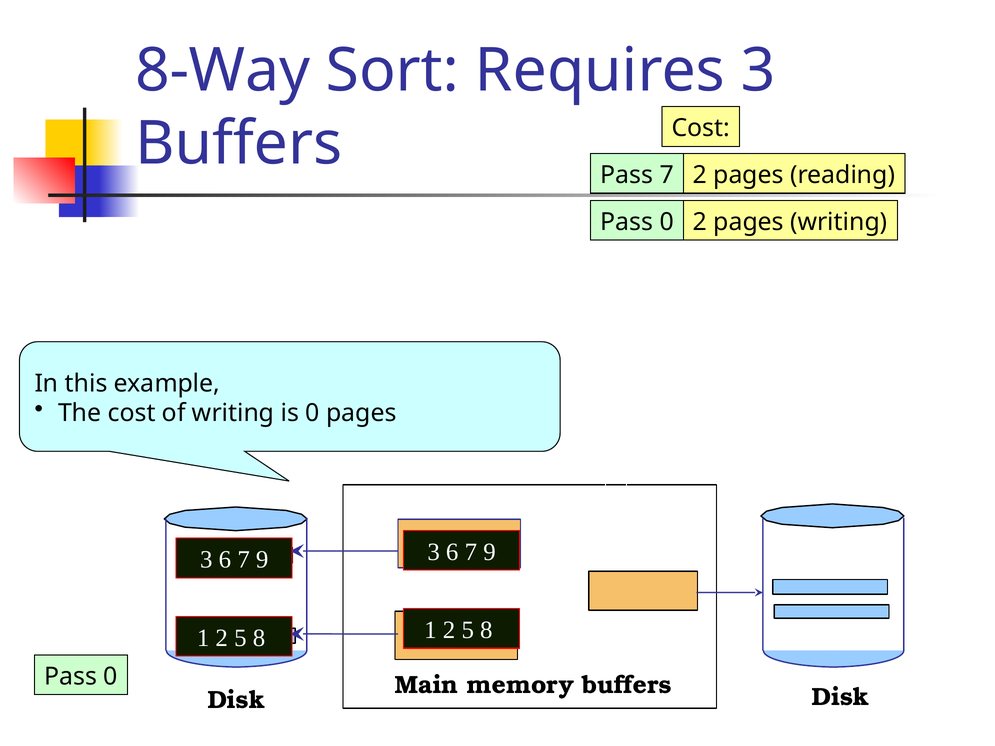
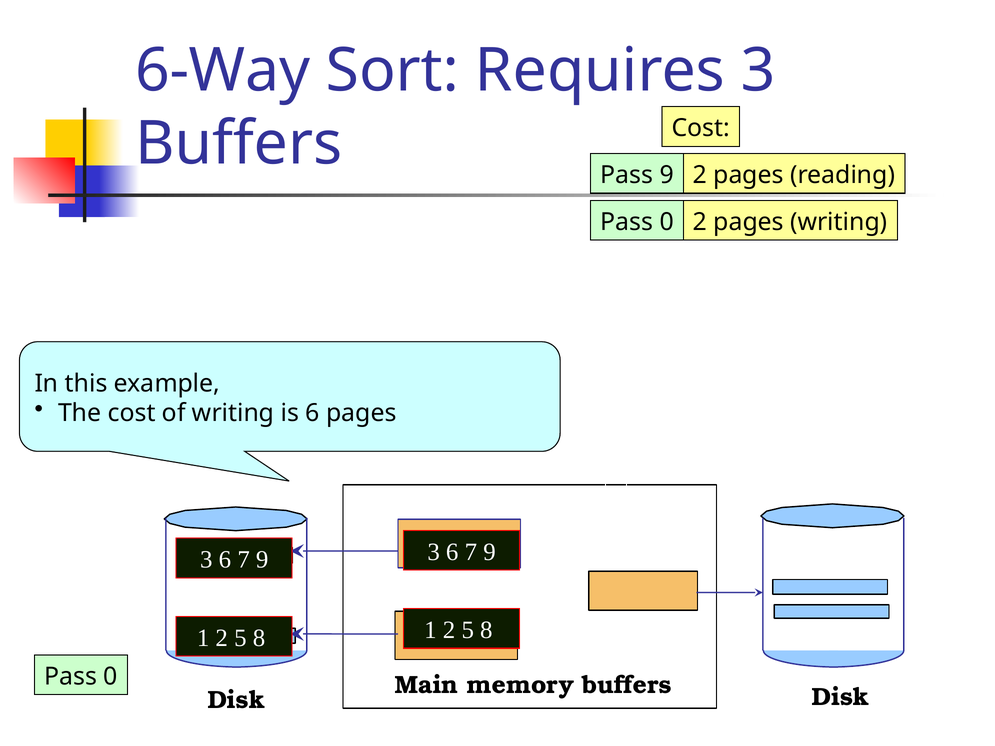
8-Way: 8-Way -> 6-Way
Pass 7: 7 -> 9
is 0: 0 -> 6
